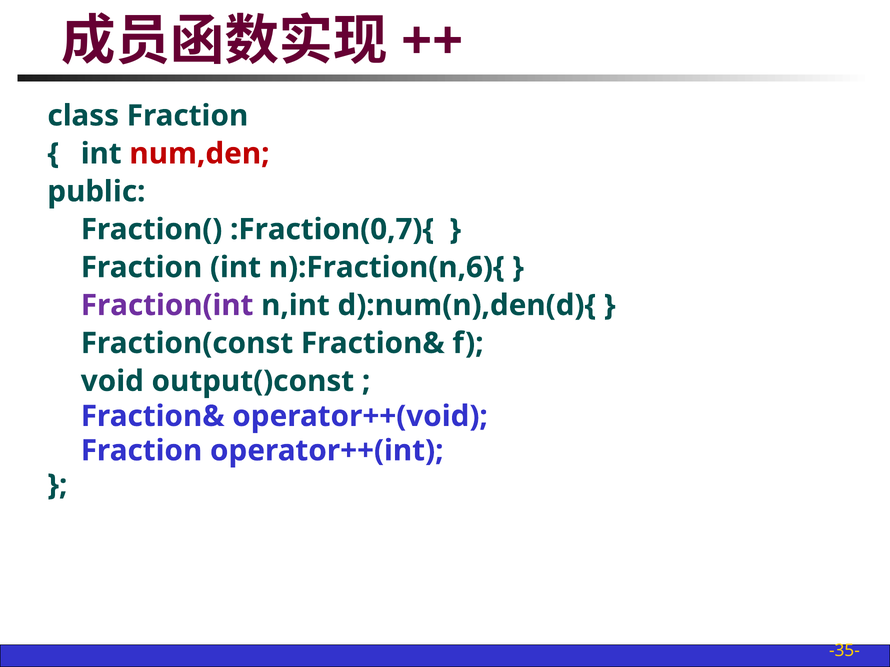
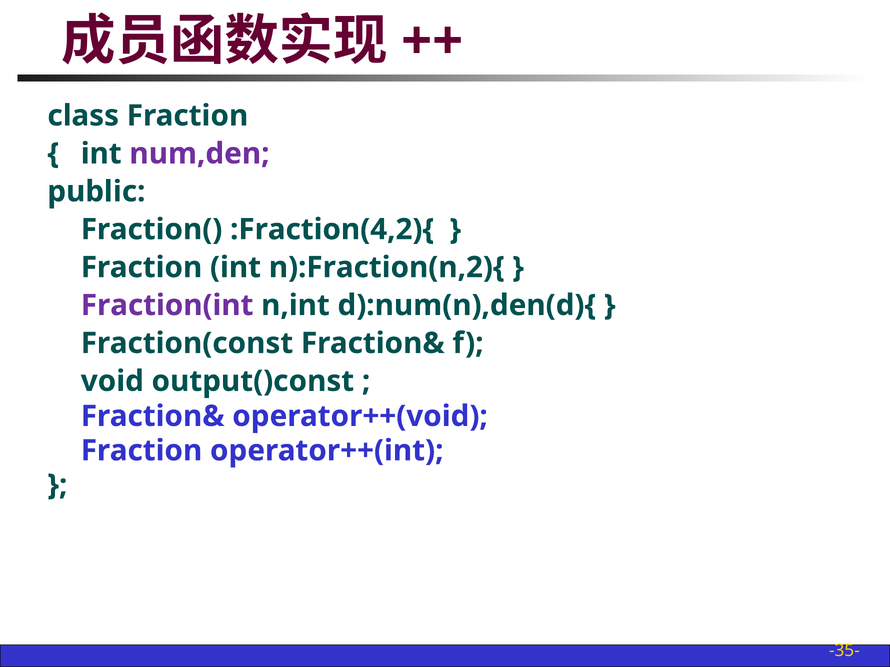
num,den colour: red -> purple
:Fraction(0,7){: :Fraction(0,7){ -> :Fraction(4,2){
n):Fraction(n,6){: n):Fraction(n,6){ -> n):Fraction(n,2){
